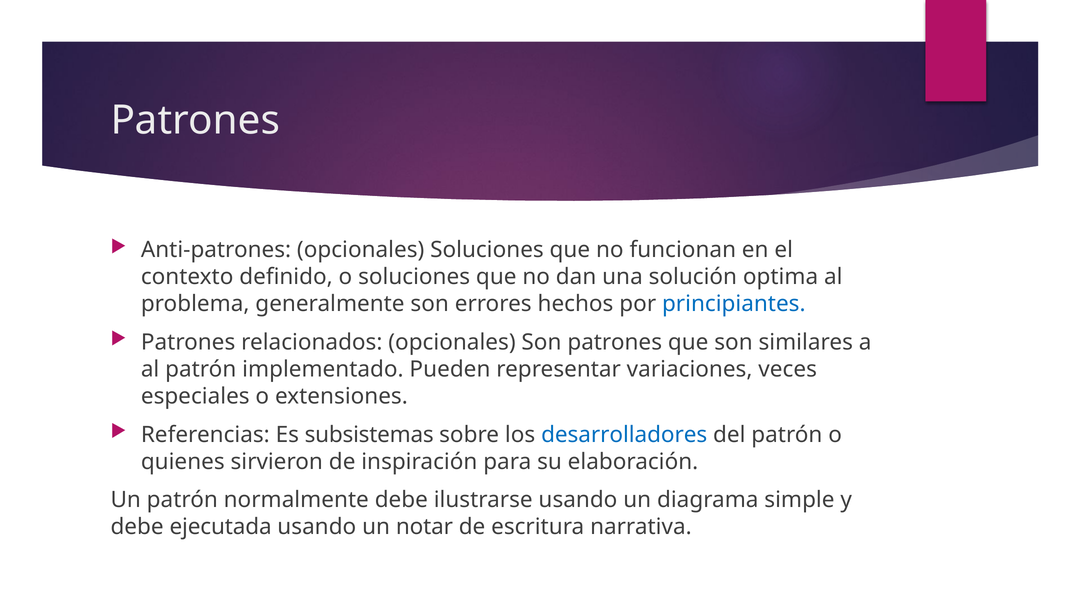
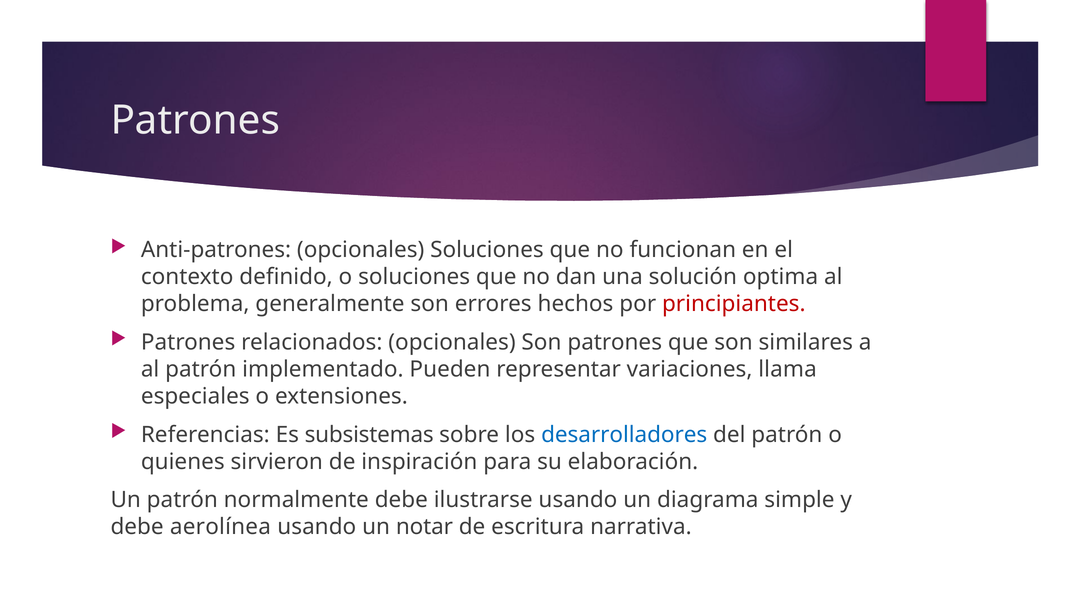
principiantes colour: blue -> red
veces: veces -> llama
ejecutada: ejecutada -> aerolínea
